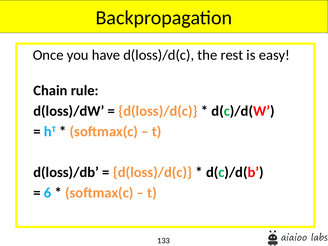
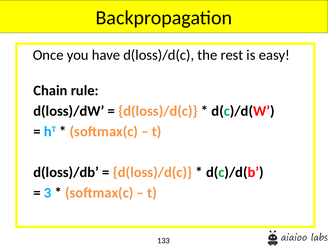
6: 6 -> 3
